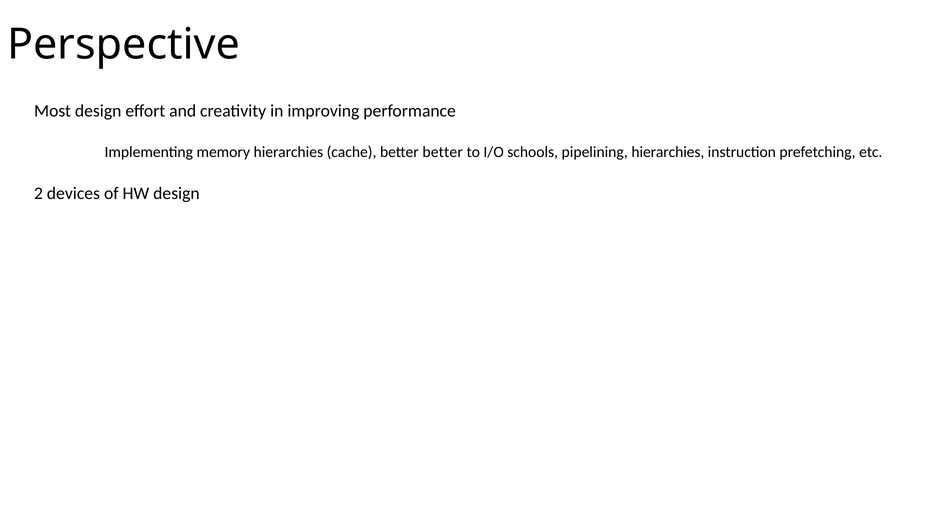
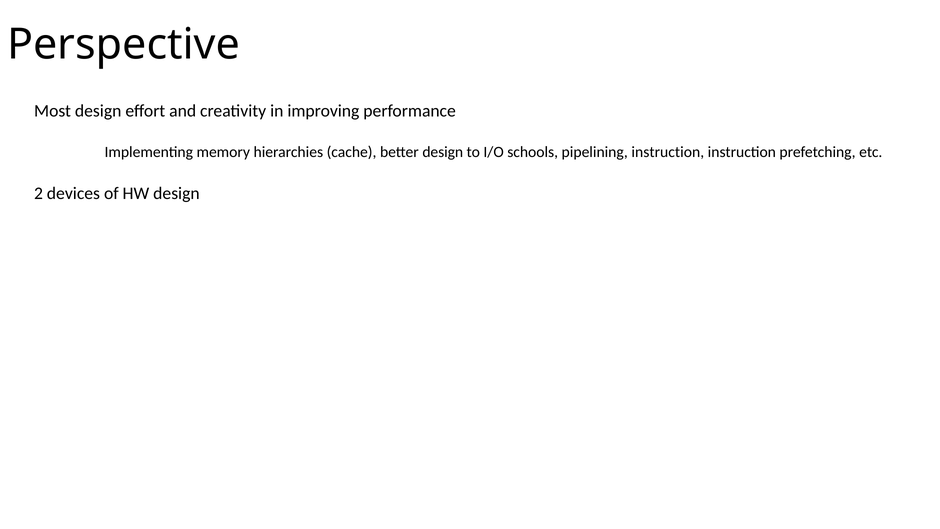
better better: better -> design
pipelining hierarchies: hierarchies -> instruction
